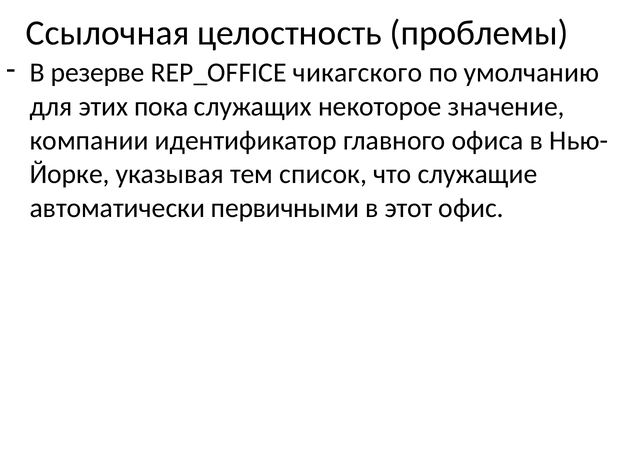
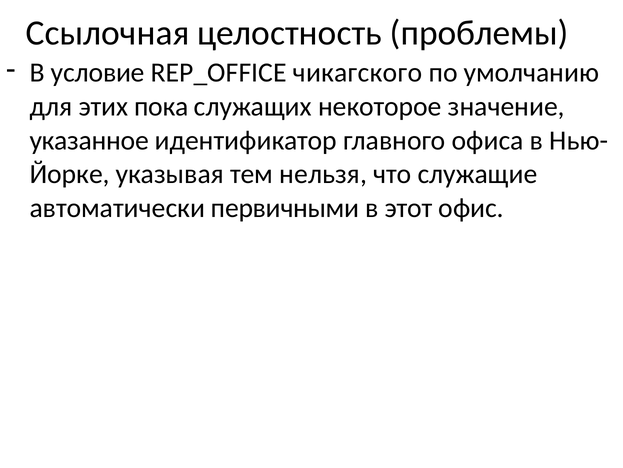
резерве: резерве -> условие
компании: компании -> указанное
список: список -> нельзя
